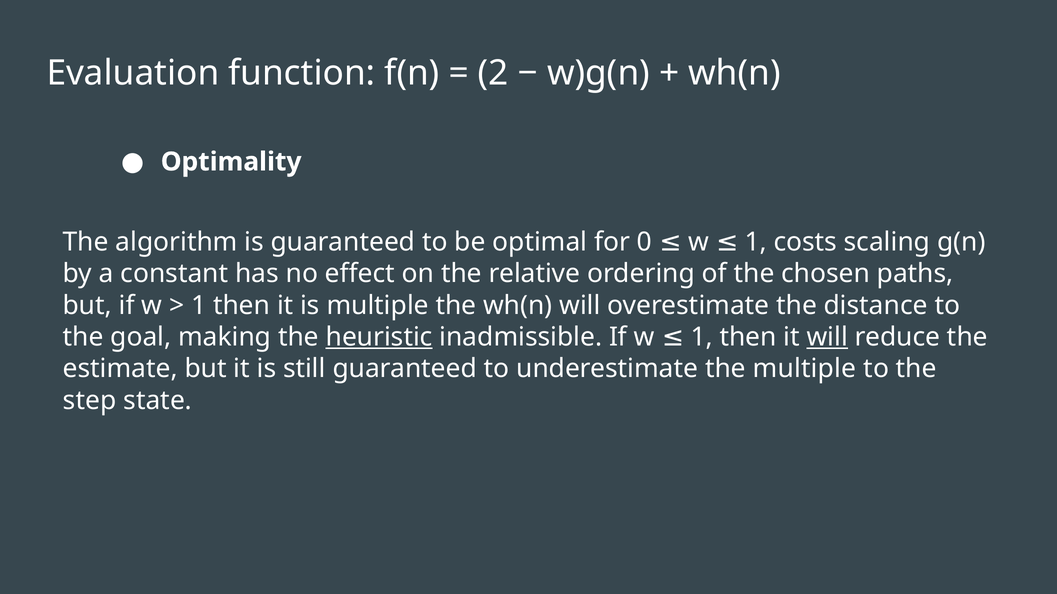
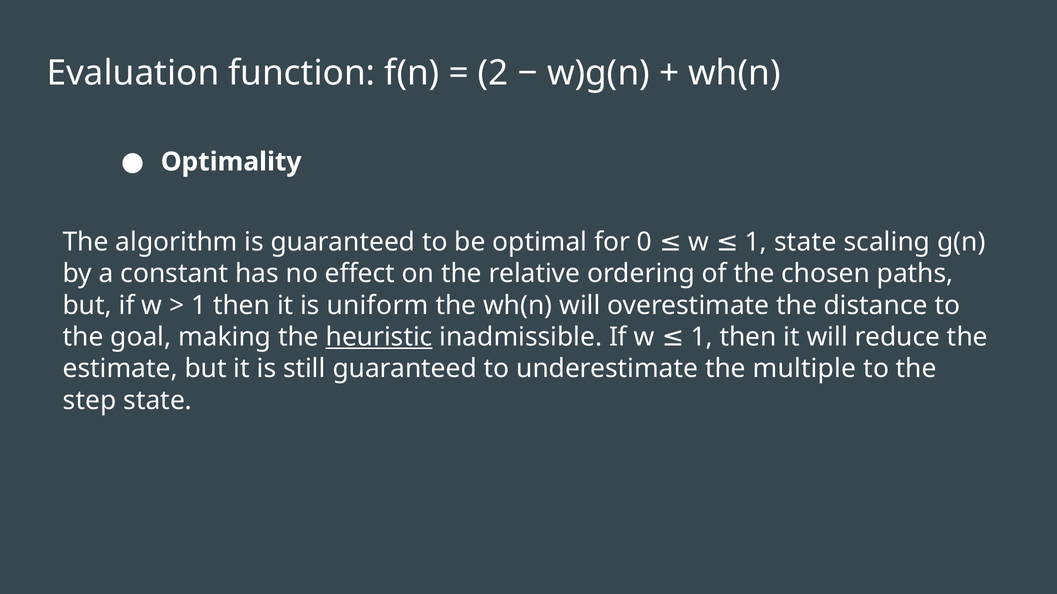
1 costs: costs -> state
is multiple: multiple -> uniform
will at (827, 337) underline: present -> none
